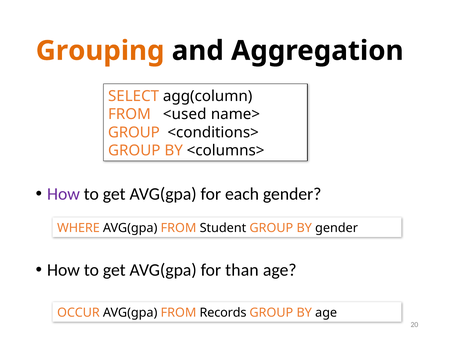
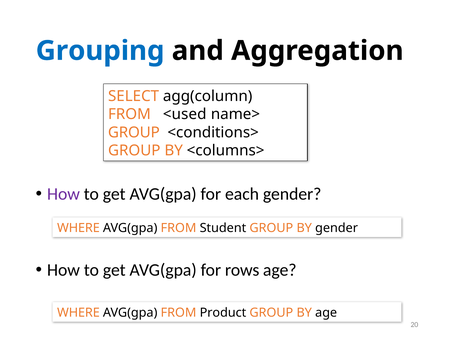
Grouping colour: orange -> blue
than: than -> rows
OCCUR at (78, 313): OCCUR -> WHERE
Records: Records -> Product
